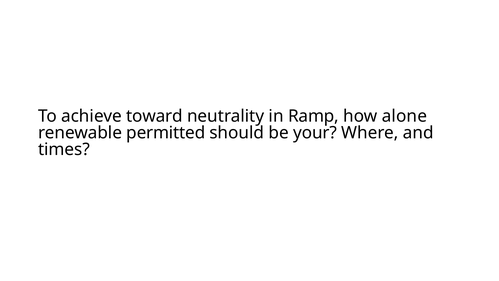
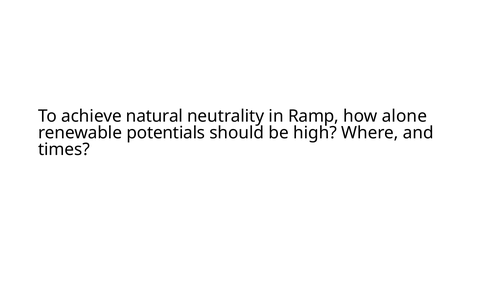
toward: toward -> natural
permitted: permitted -> potentials
your: your -> high
